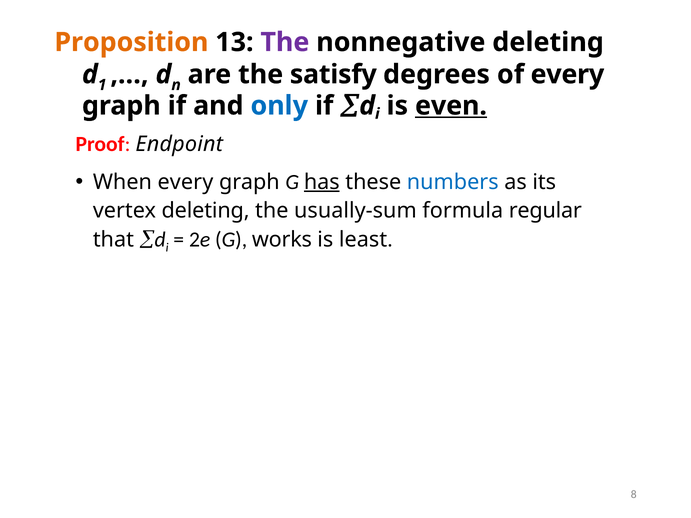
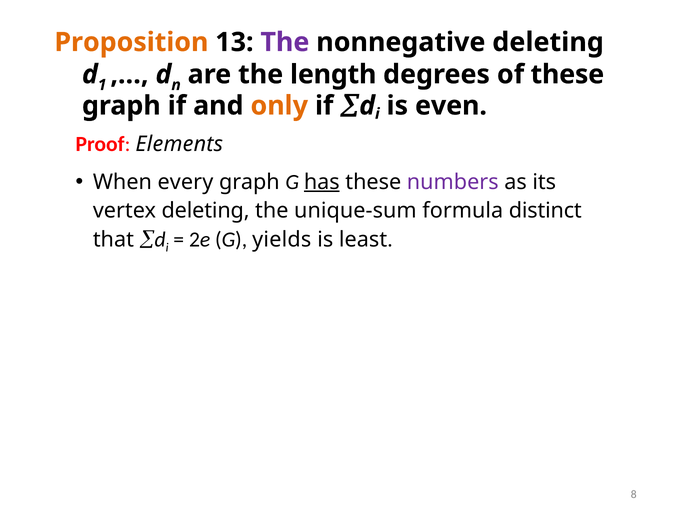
satisfy: satisfy -> length
of every: every -> these
only colour: blue -> orange
even underline: present -> none
Endpoint: Endpoint -> Elements
numbers colour: blue -> purple
usually-sum: usually-sum -> unique-sum
regular: regular -> distinct
works: works -> yields
